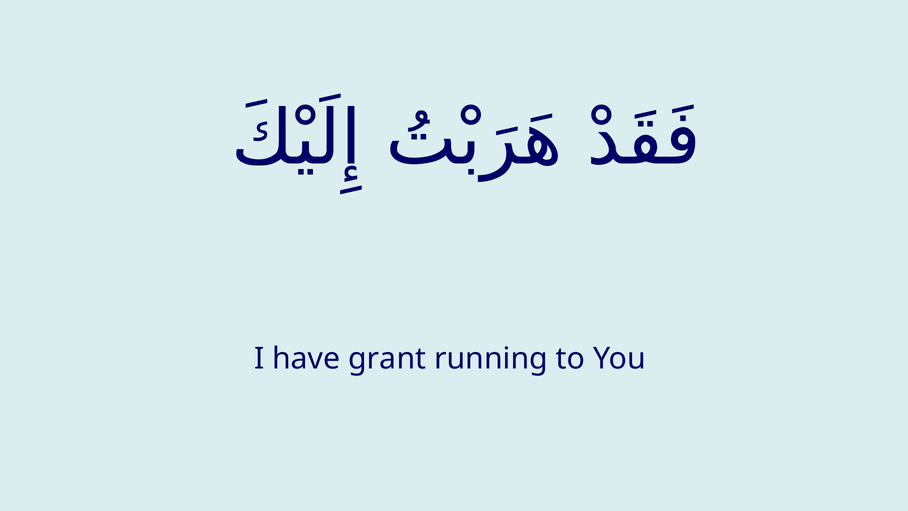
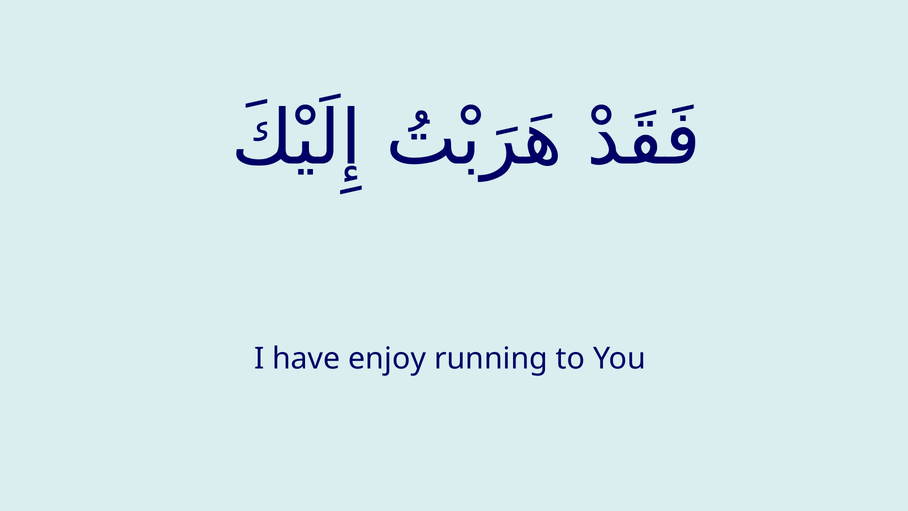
grant: grant -> enjoy
